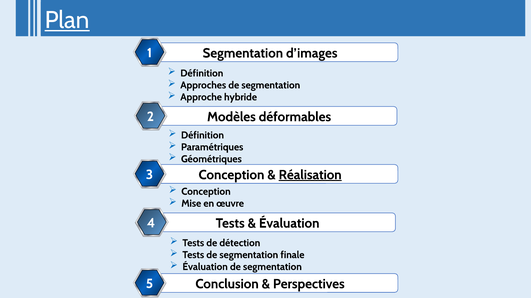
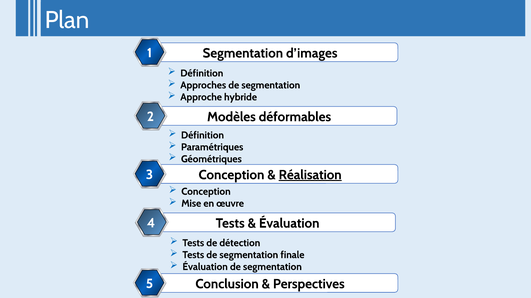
Plan underline: present -> none
